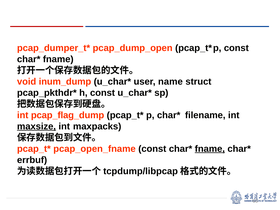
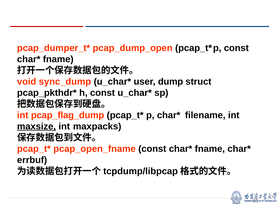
inum_dump: inum_dump -> sync_dump
name: name -> dump
fname at (210, 149) underline: present -> none
